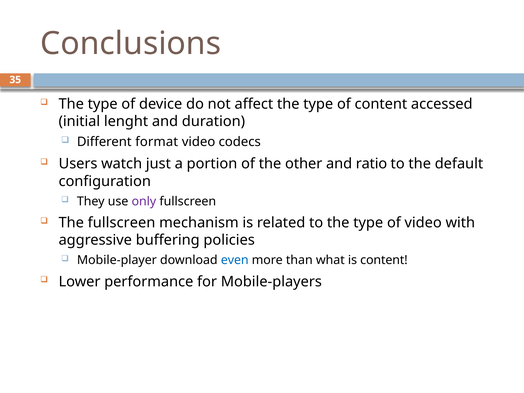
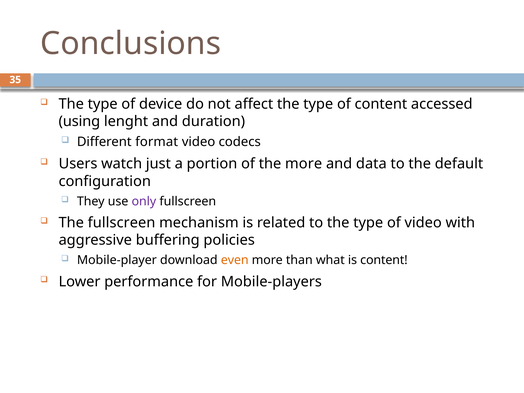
initial: initial -> using
the other: other -> more
ratio: ratio -> data
even colour: blue -> orange
